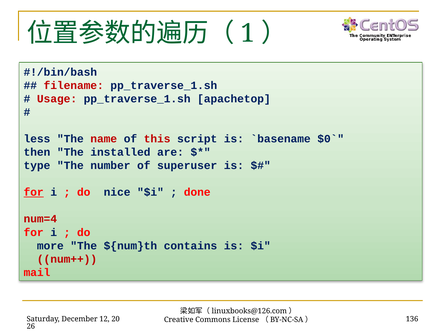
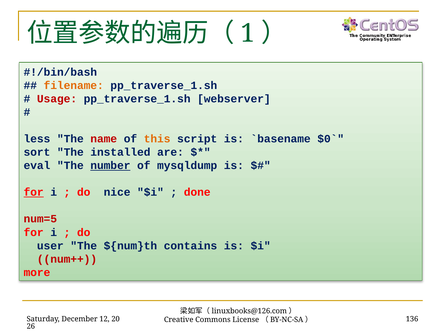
filename colour: red -> orange
apachetop: apachetop -> webserver
this colour: red -> orange
then: then -> sort
type: type -> eval
number underline: none -> present
superuser: superuser -> mysqldump
num=4: num=4 -> num=5
more: more -> user
mail: mail -> more
